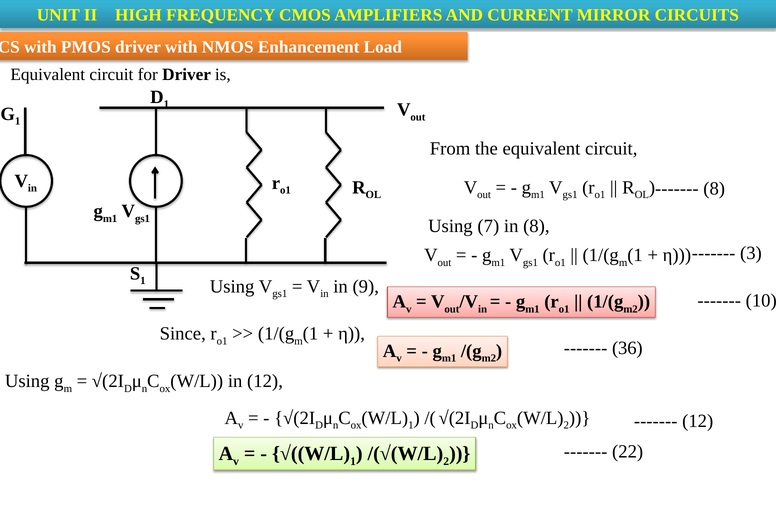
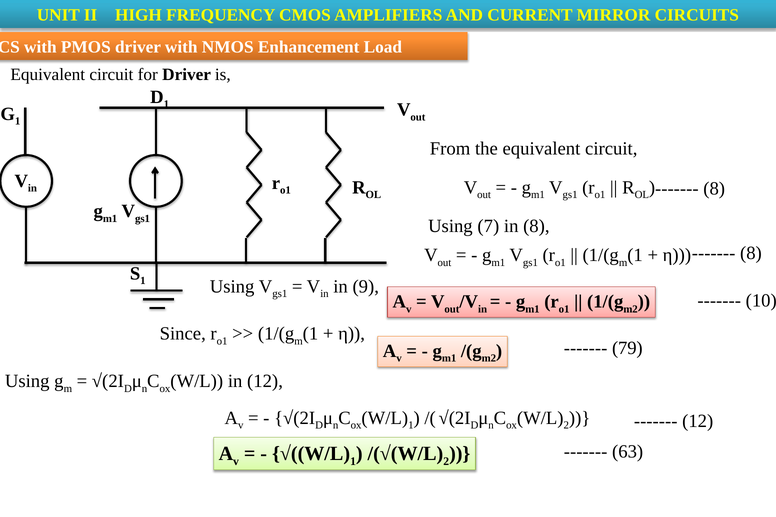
3 at (751, 253): 3 -> 8
36: 36 -> 79
22: 22 -> 63
